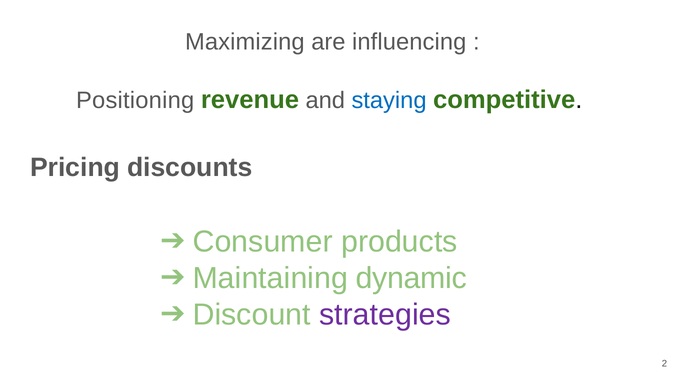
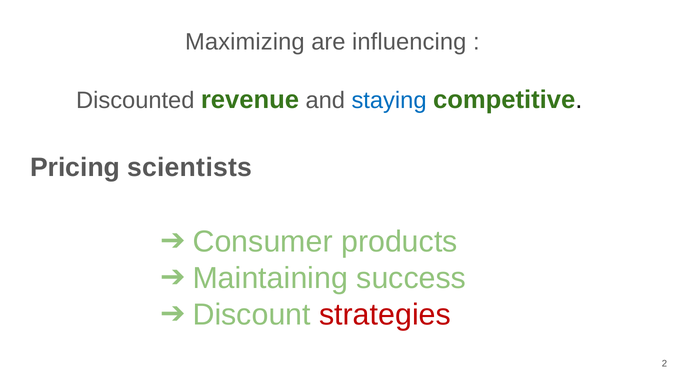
Positioning: Positioning -> Discounted
discounts: discounts -> scientists
dynamic: dynamic -> success
strategies colour: purple -> red
